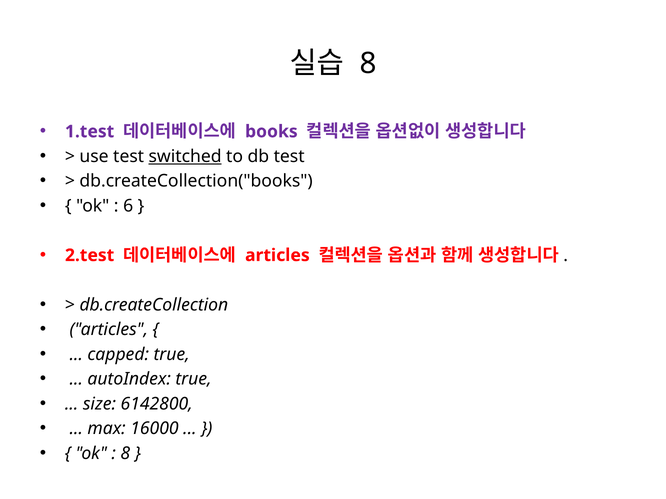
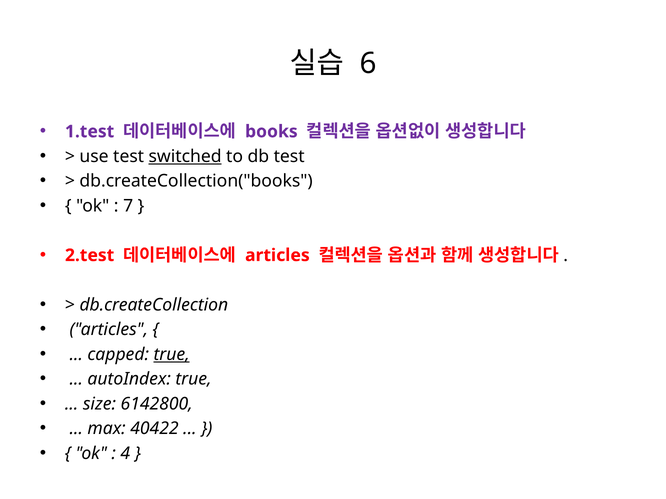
8 at (368, 64): 8 -> 6
6: 6 -> 7
true at (172, 355) underline: none -> present
16000: 16000 -> 40422
8 at (125, 454): 8 -> 4
